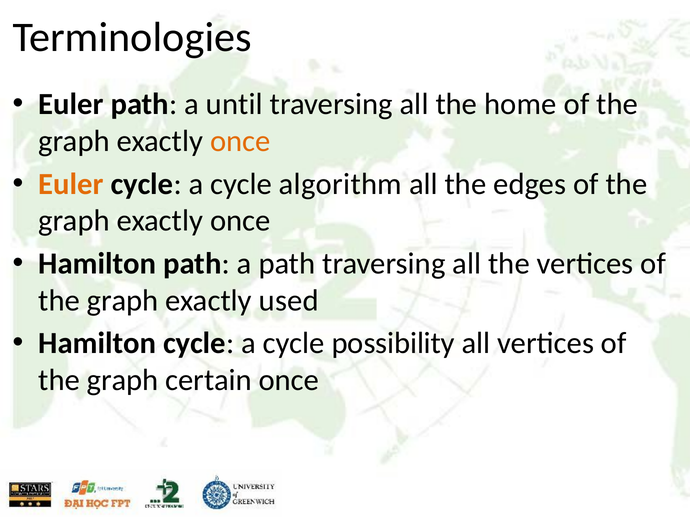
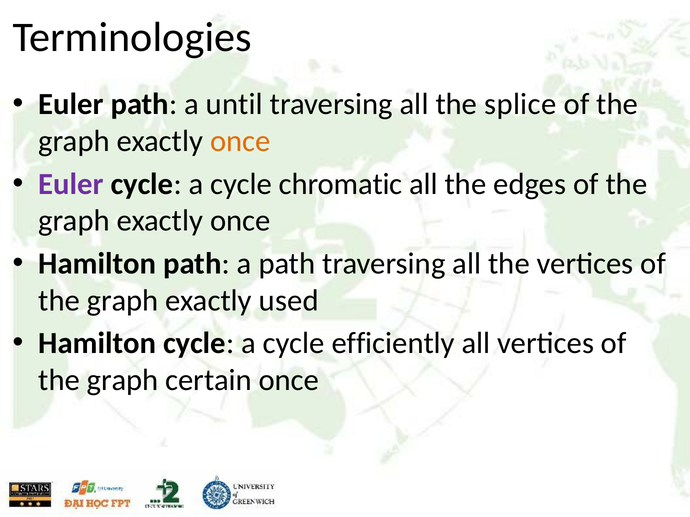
home: home -> splice
Euler at (71, 184) colour: orange -> purple
algorithm: algorithm -> chromatic
possibility: possibility -> efficiently
